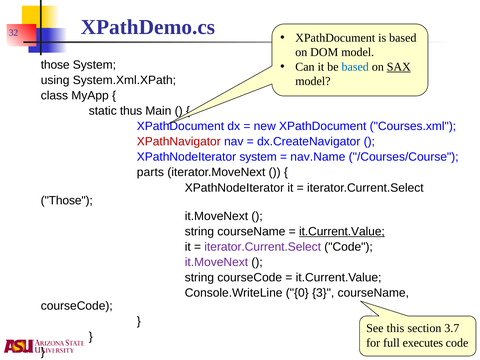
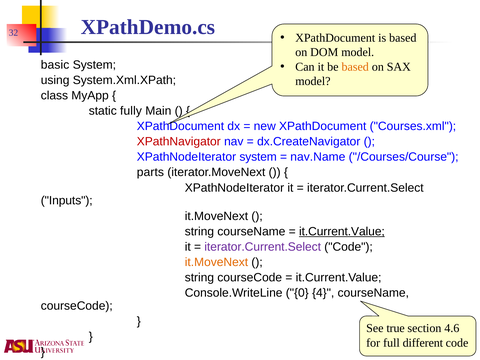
those at (55, 65): those -> basic
based at (355, 67) colour: blue -> orange
SAX underline: present -> none
thus: thus -> fully
Those at (67, 201): Those -> Inputs
it.MoveNext at (216, 262) colour: purple -> orange
3: 3 -> 4
this: this -> true
3.7: 3.7 -> 4.6
executes: executes -> different
